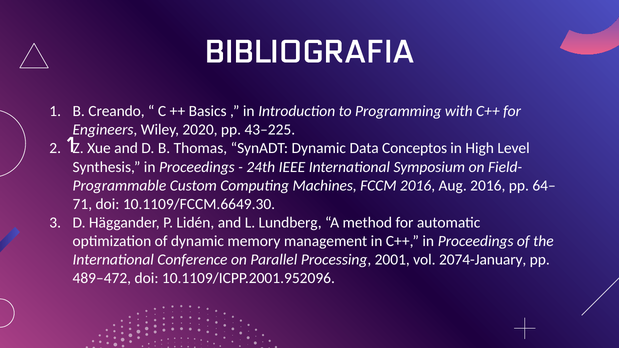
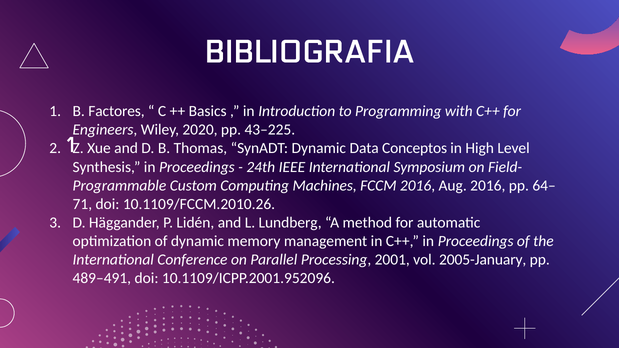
Creando: Creando -> Factores
10.1109/FCCM.6649.30: 10.1109/FCCM.6649.30 -> 10.1109/FCCM.2010.26
2074-January: 2074-January -> 2005-January
489–472: 489–472 -> 489–491
